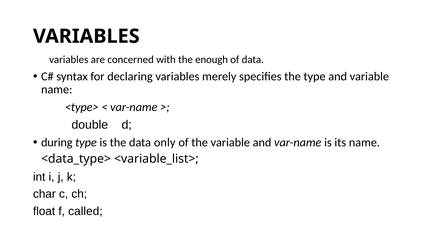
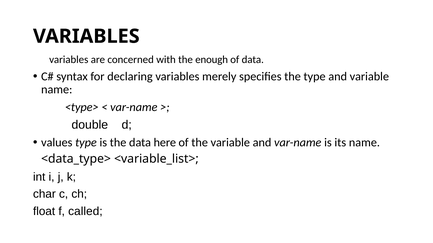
during: during -> values
only: only -> here
